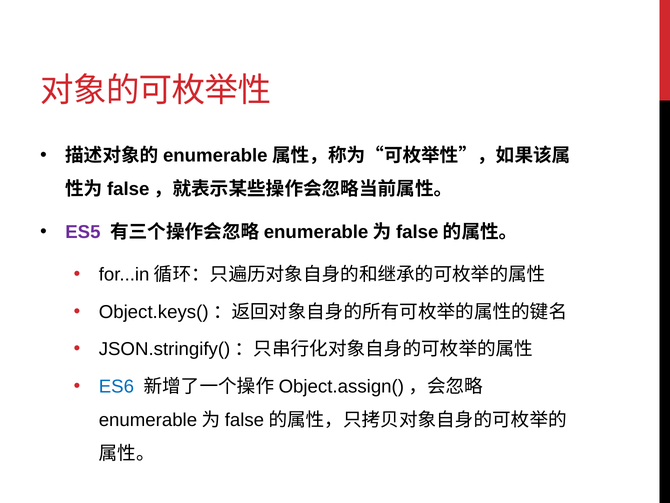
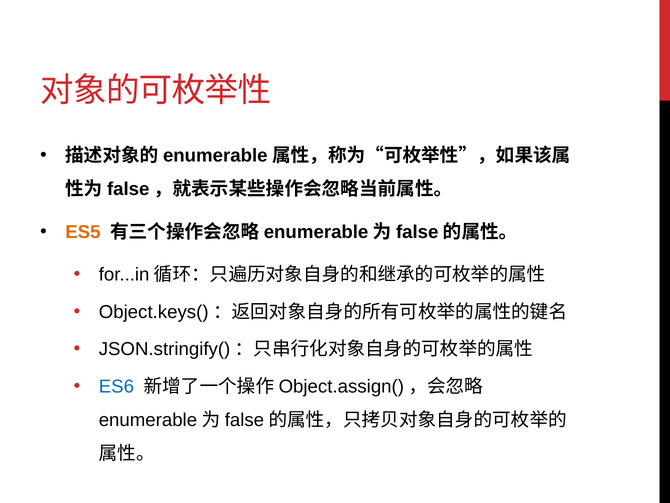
ES5 colour: purple -> orange
